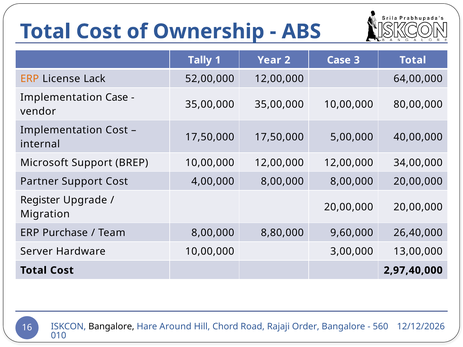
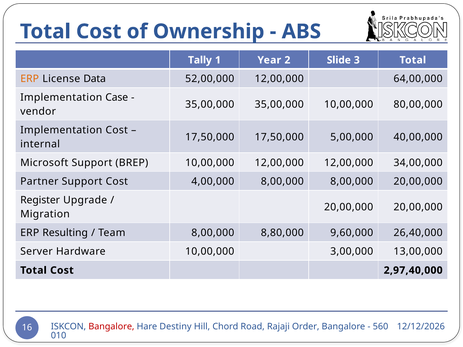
2 Case: Case -> Slide
Lack: Lack -> Data
Purchase: Purchase -> Resulting
Bangalore at (111, 327) colour: black -> red
Around: Around -> Destiny
